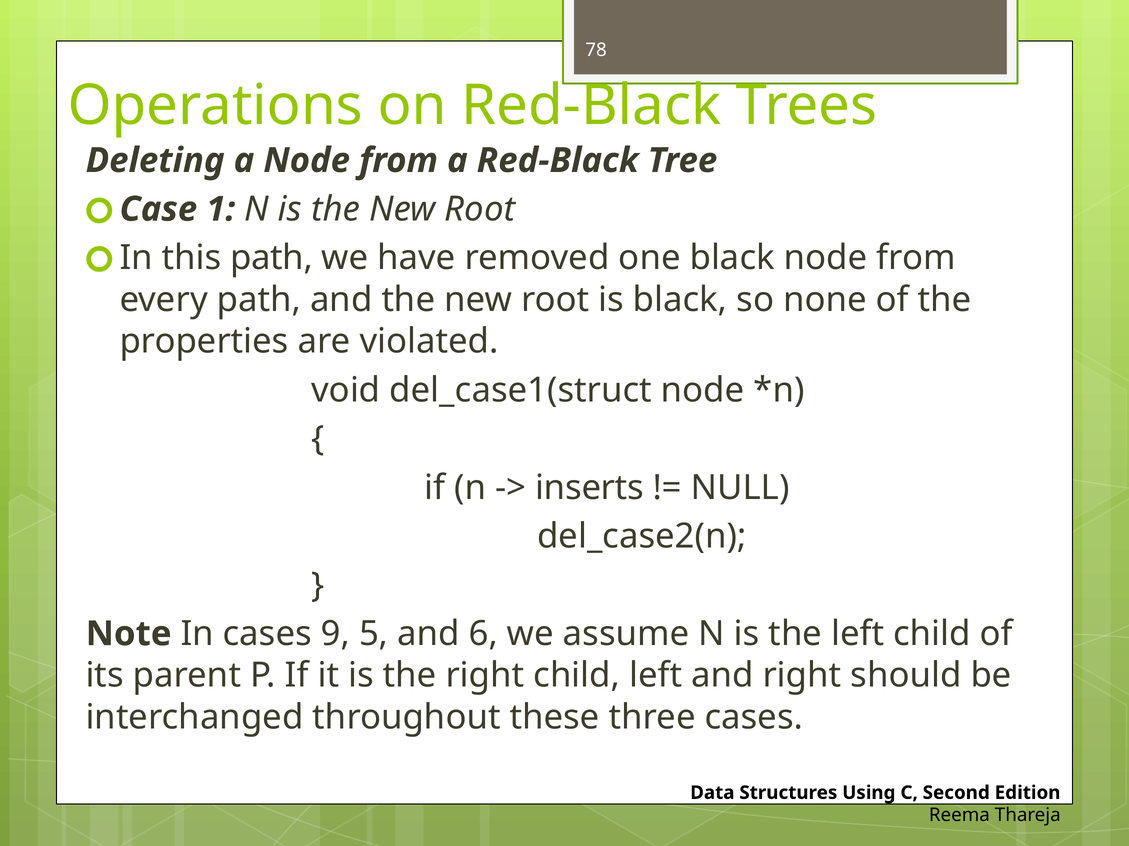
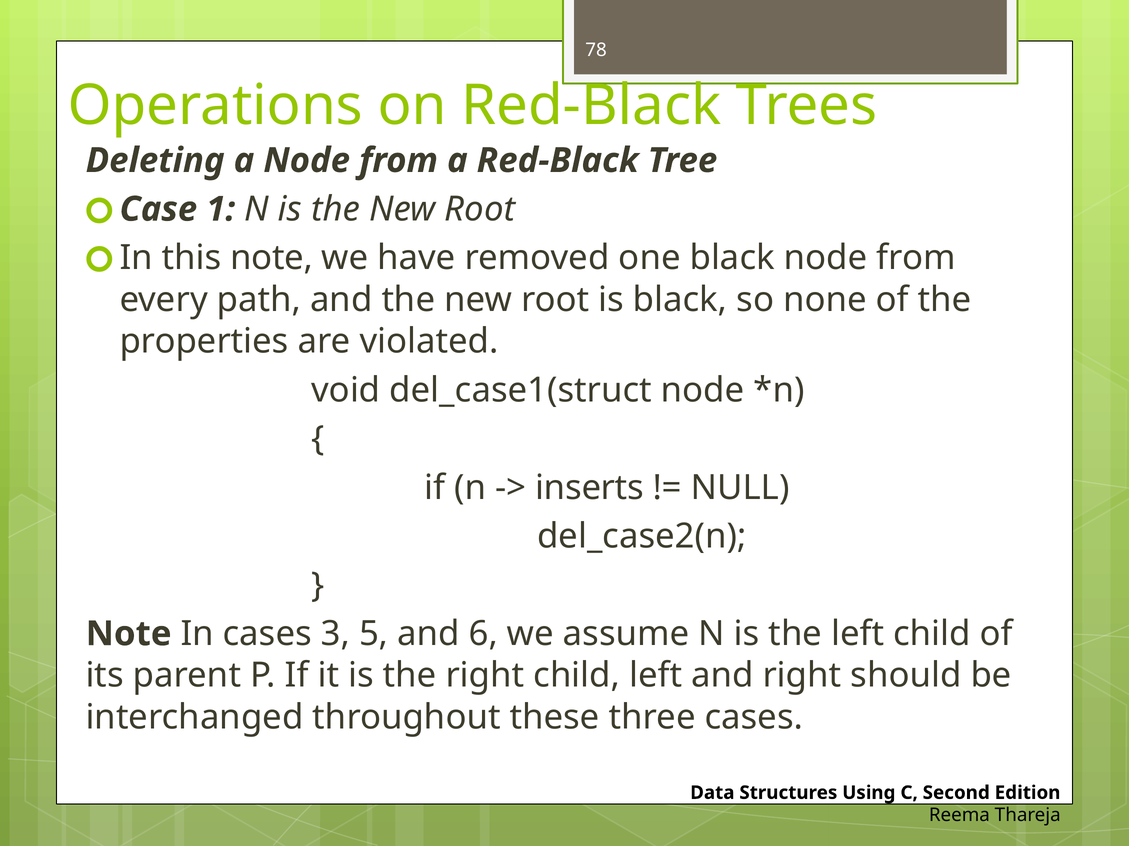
this path: path -> note
9: 9 -> 3
